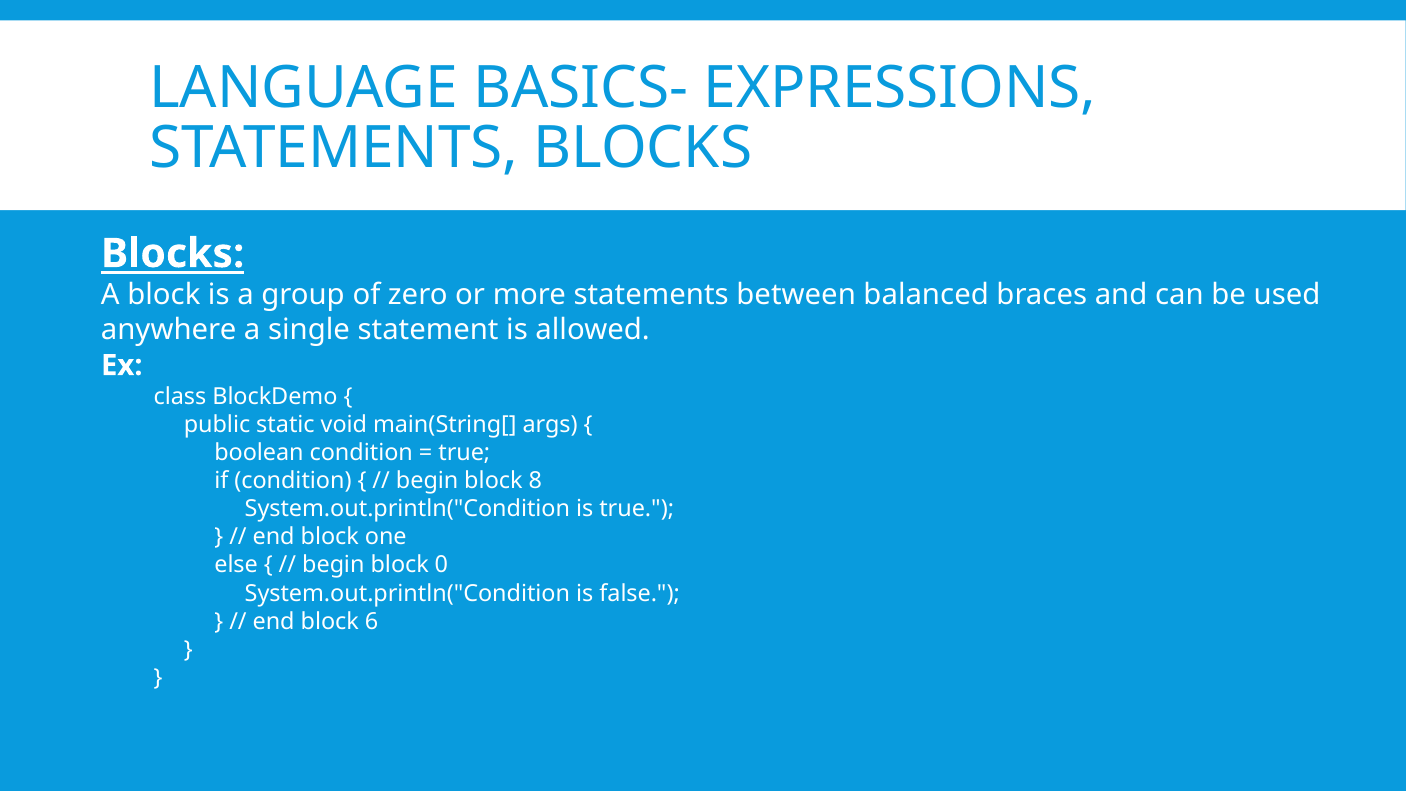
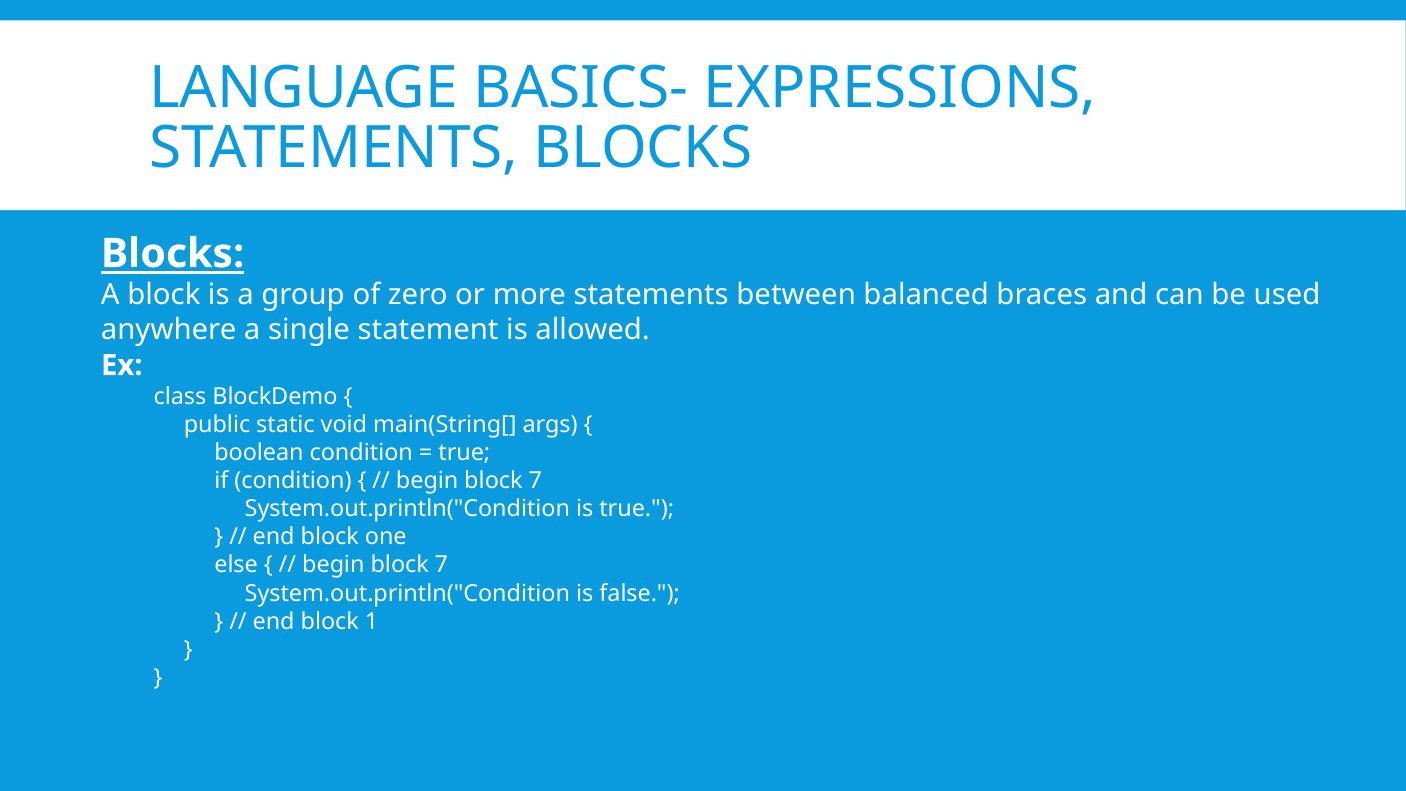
8 at (535, 481): 8 -> 7
0 at (441, 565): 0 -> 7
6: 6 -> 1
